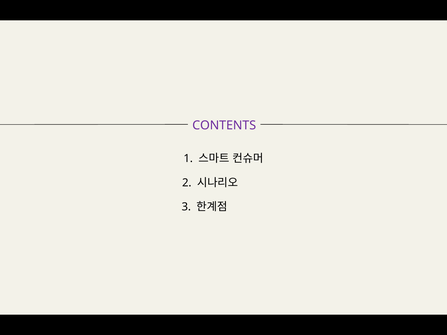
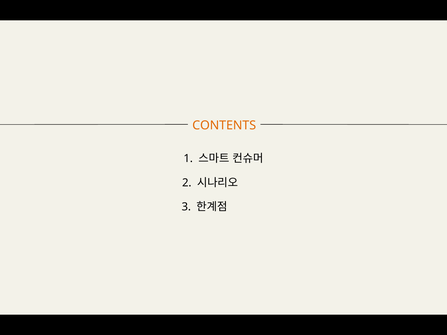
CONTENTS colour: purple -> orange
